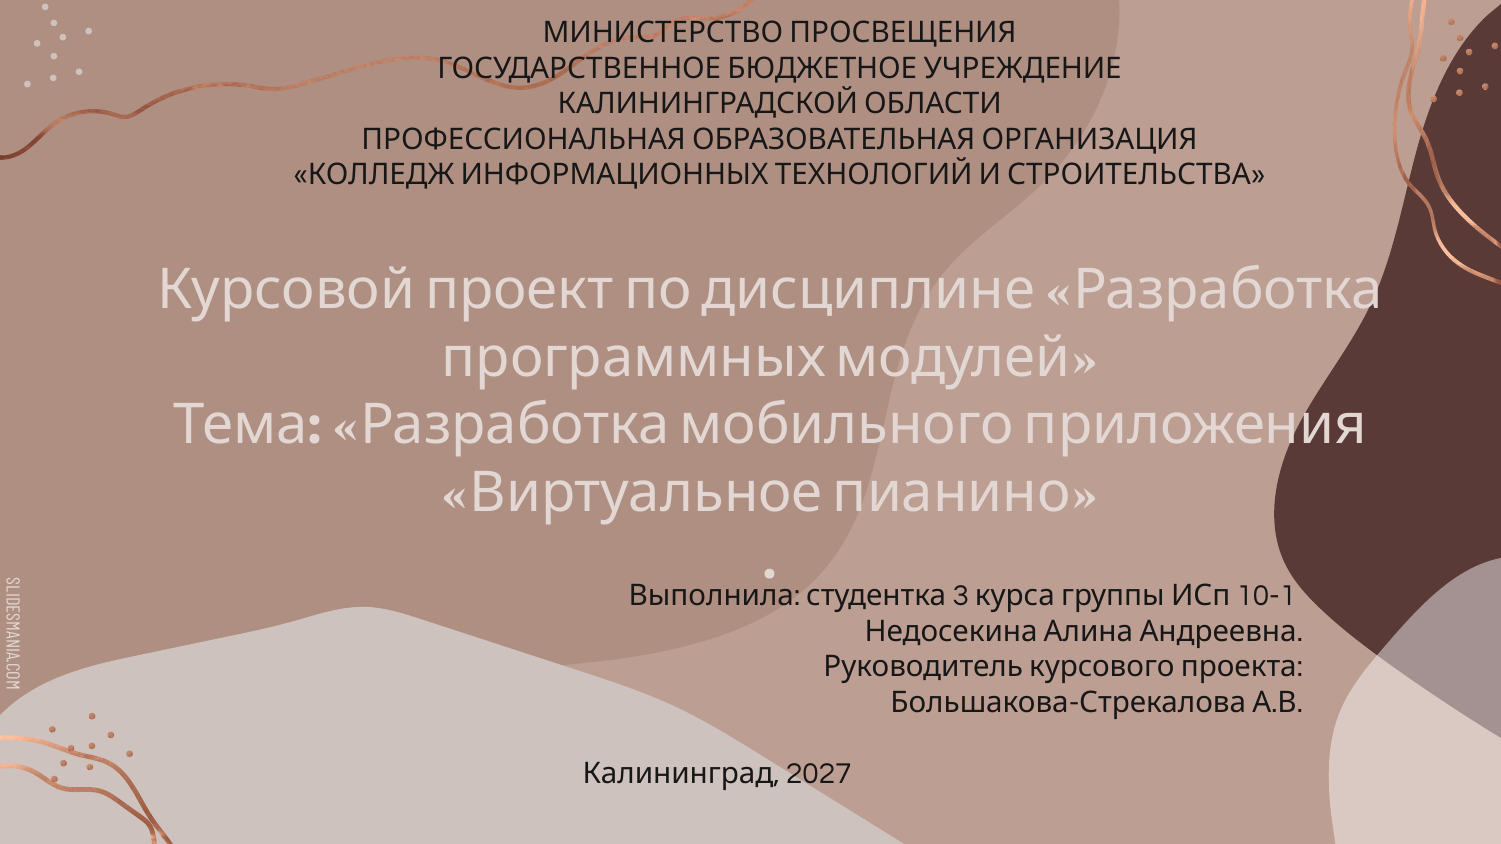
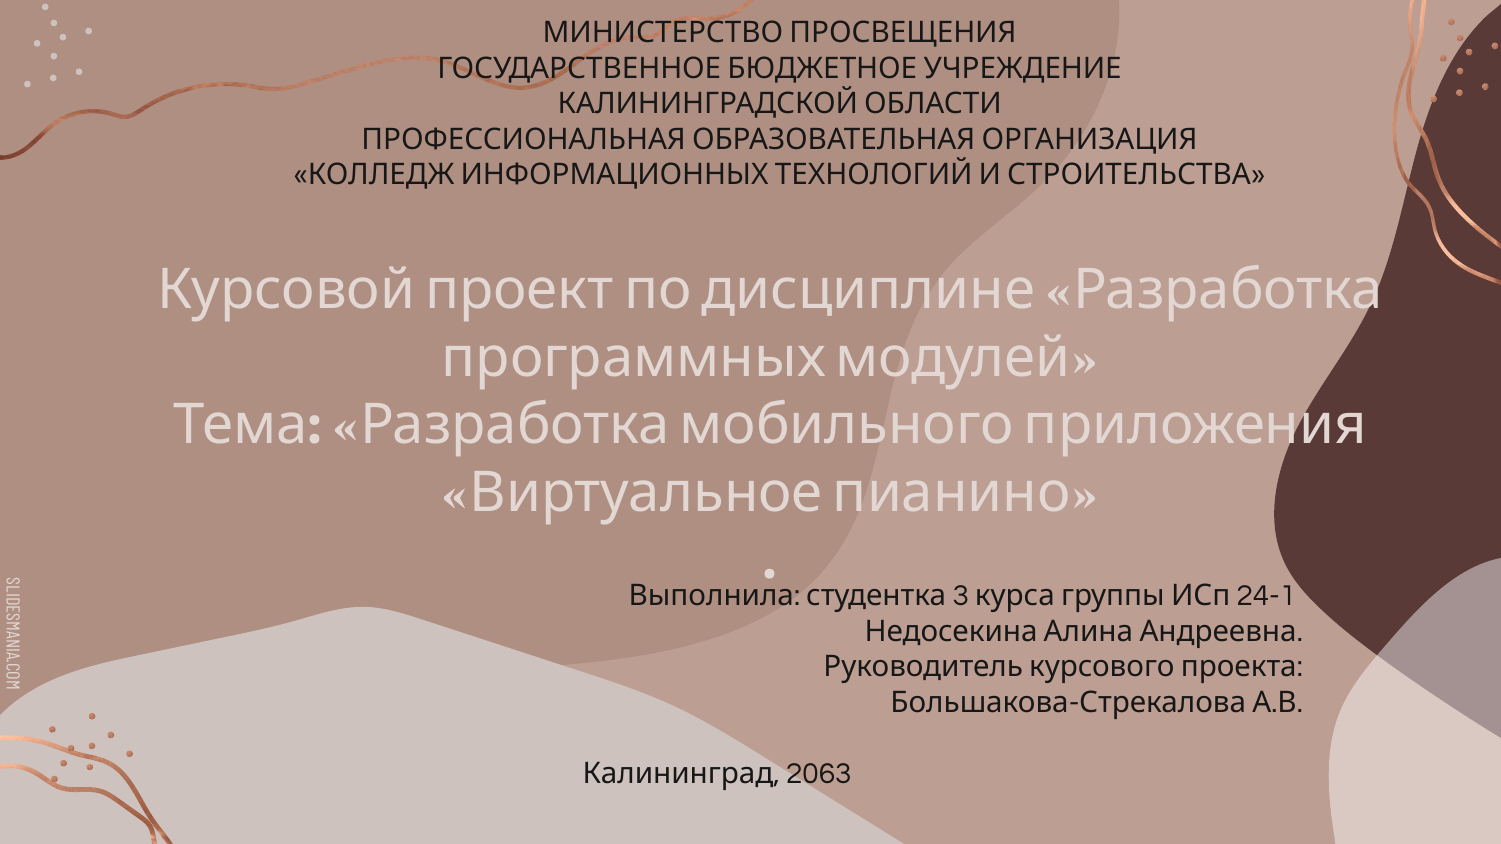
10-1: 10-1 -> 24-1
2027: 2027 -> 2063
